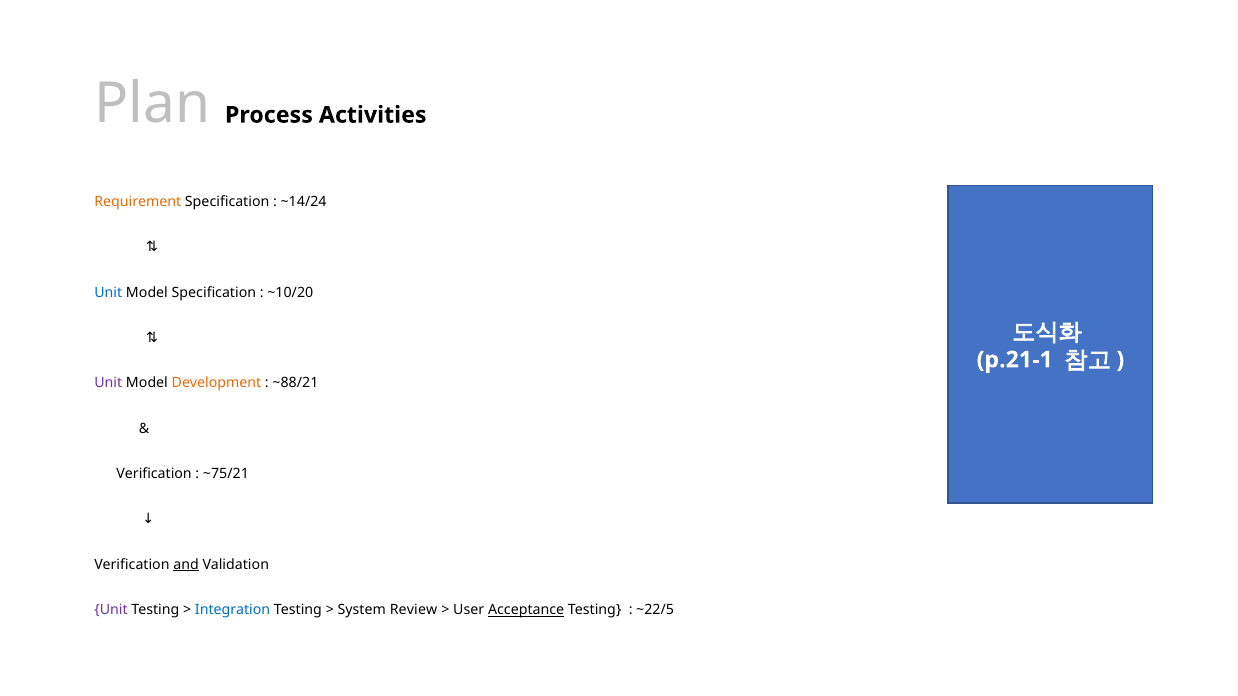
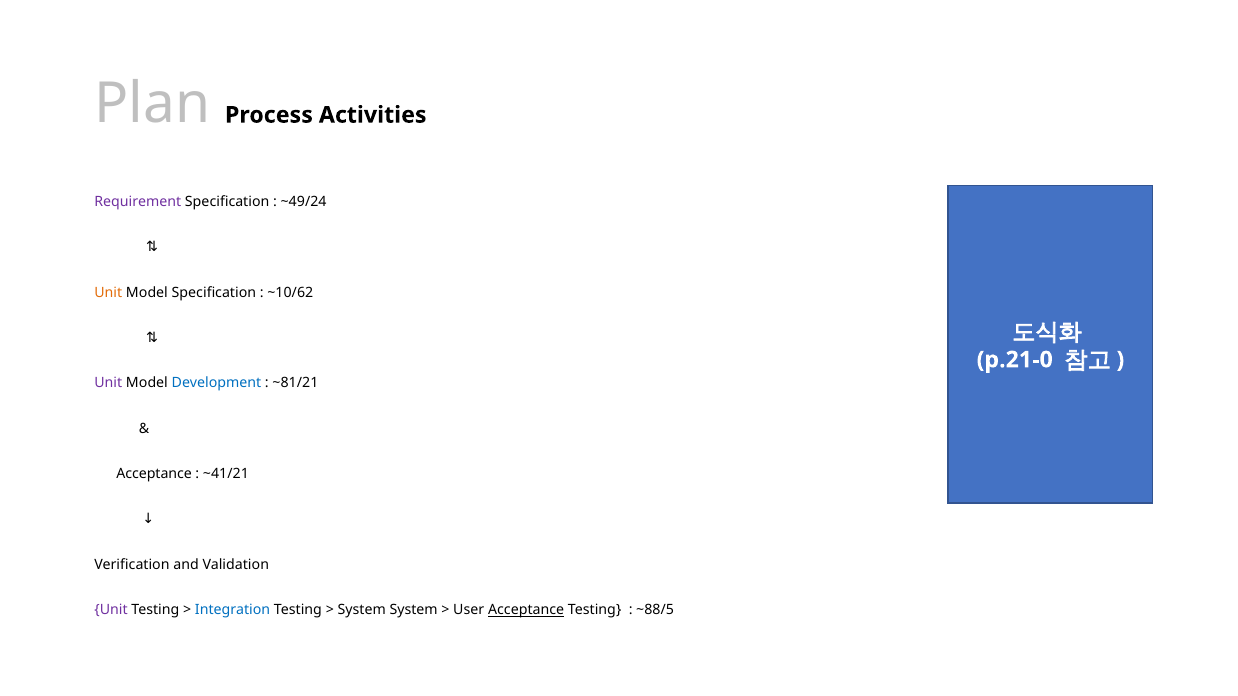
Requirement colour: orange -> purple
~14/24: ~14/24 -> ~49/24
Unit at (108, 293) colour: blue -> orange
~10/20: ~10/20 -> ~10/62
p.21-1: p.21-1 -> p.21-0
Development colour: orange -> blue
~88/21: ~88/21 -> ~81/21
Verification at (154, 474): Verification -> Acceptance
~75/21: ~75/21 -> ~41/21
and underline: present -> none
System Review: Review -> System
~22/5: ~22/5 -> ~88/5
